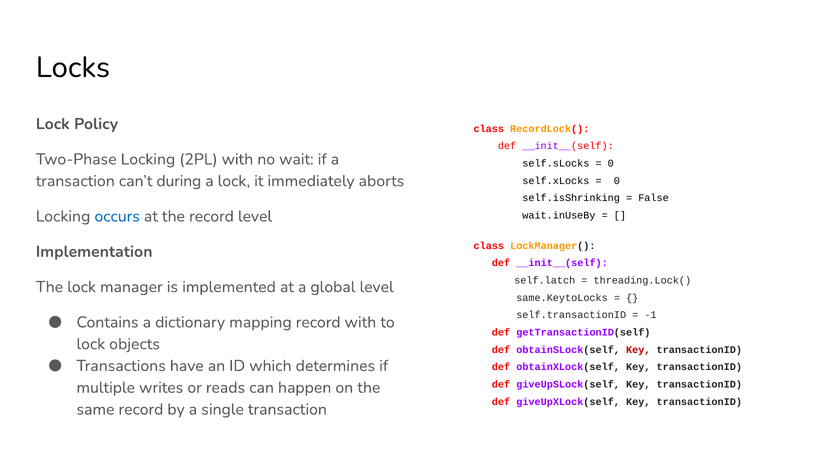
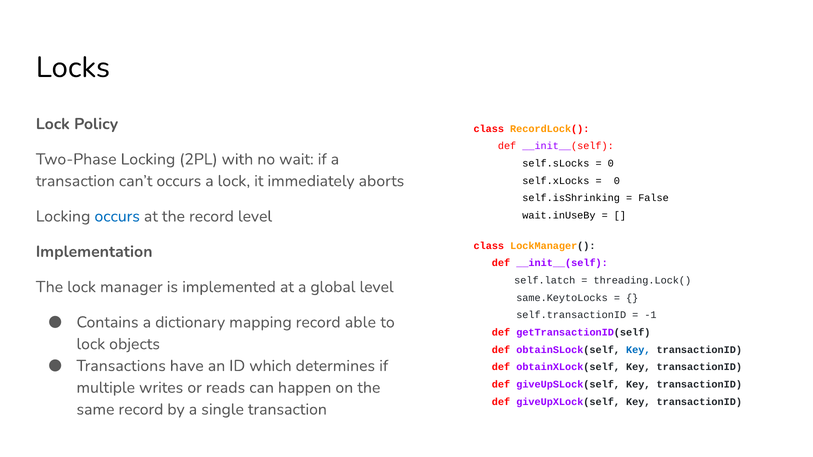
can’t during: during -> occurs
record with: with -> able
Key at (638, 350) colour: red -> blue
